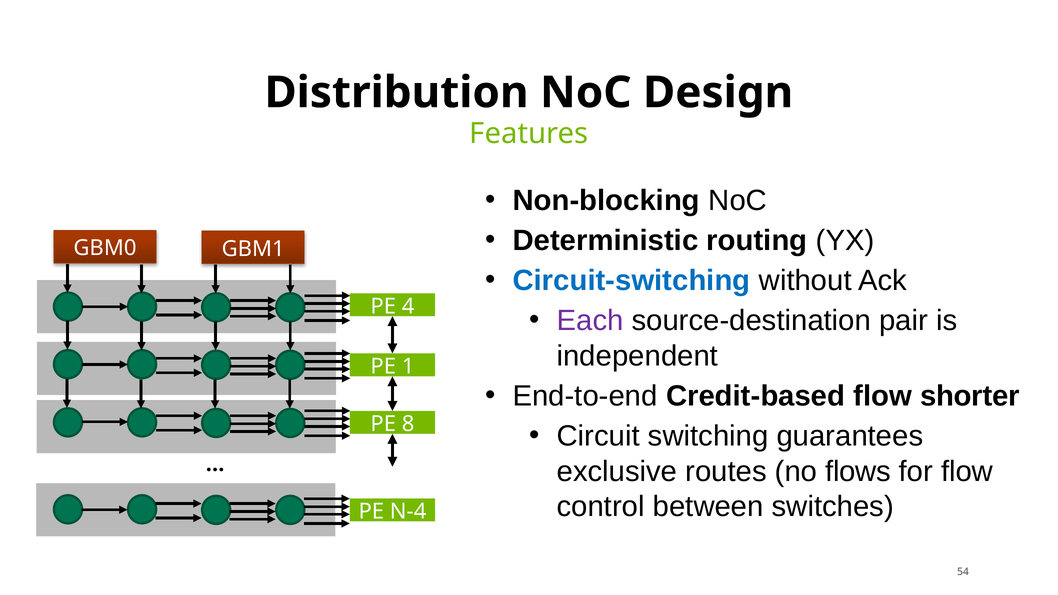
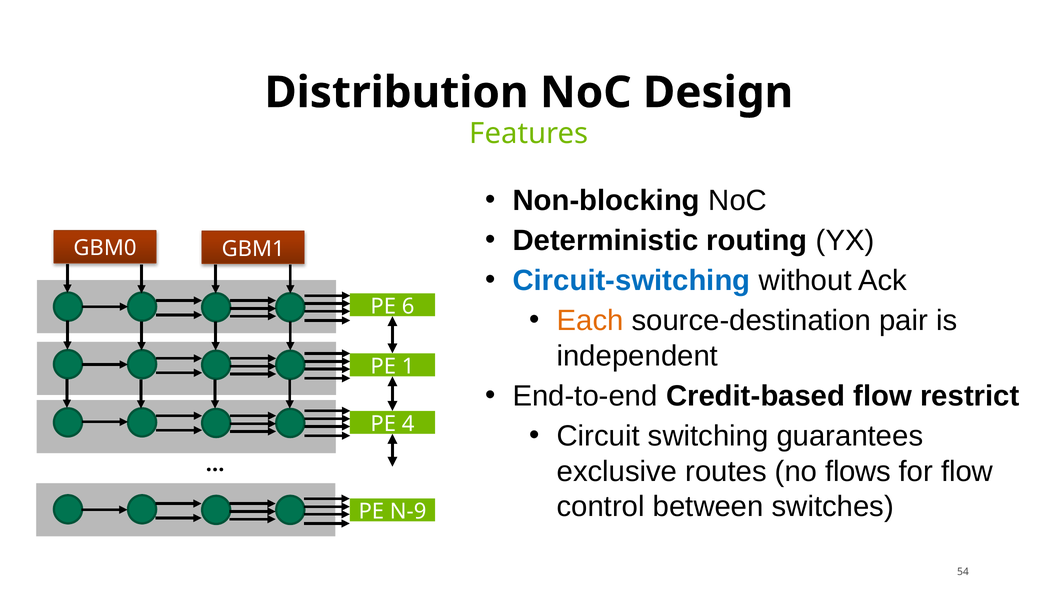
4: 4 -> 6
Each colour: purple -> orange
shorter: shorter -> restrict
8: 8 -> 4
N-4: N-4 -> N-9
